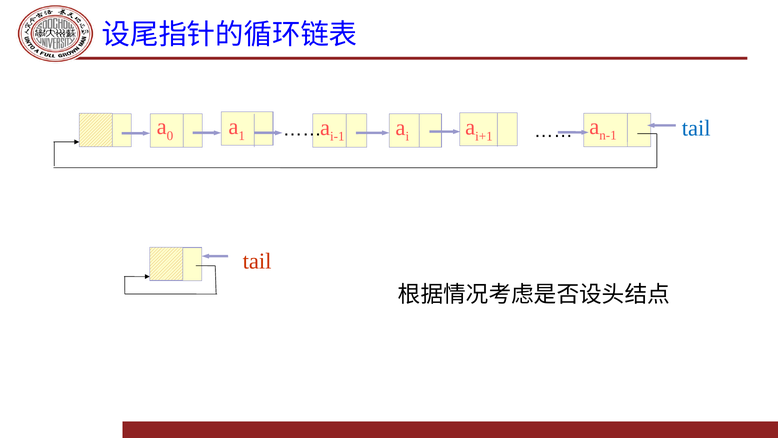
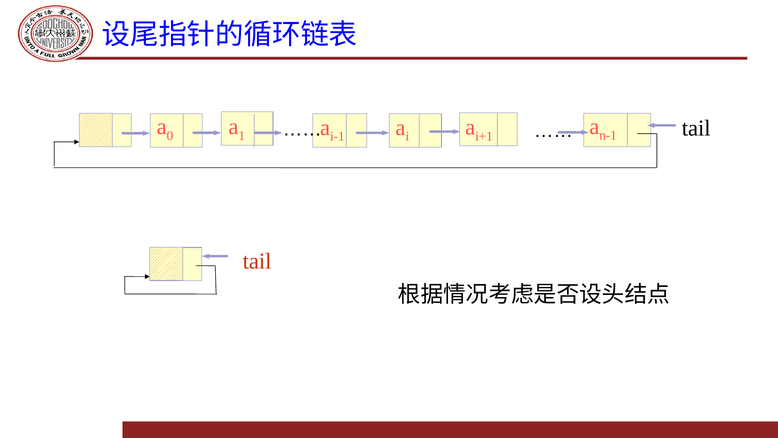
tail at (696, 128) colour: blue -> black
